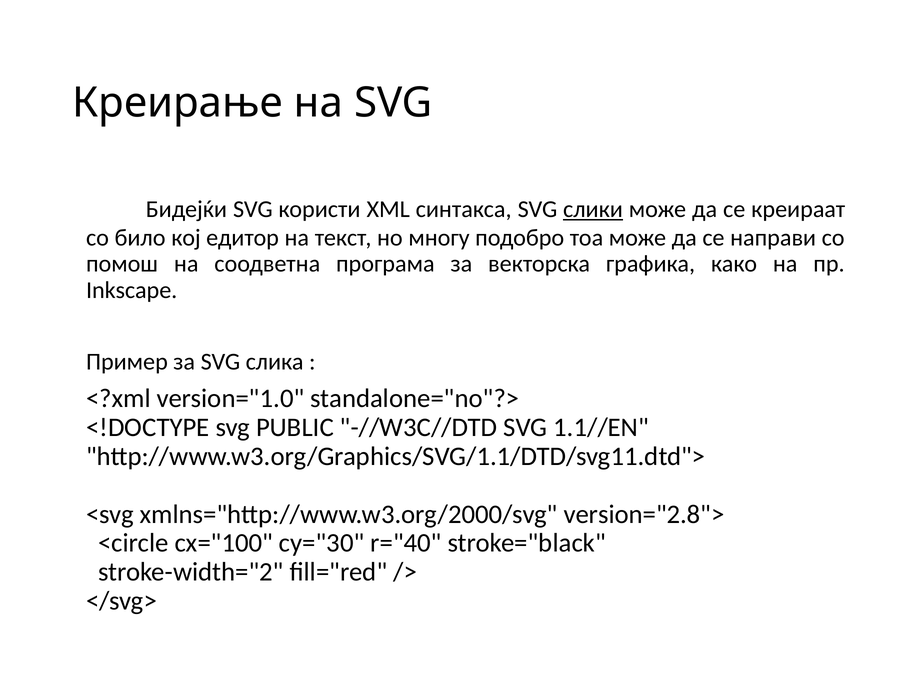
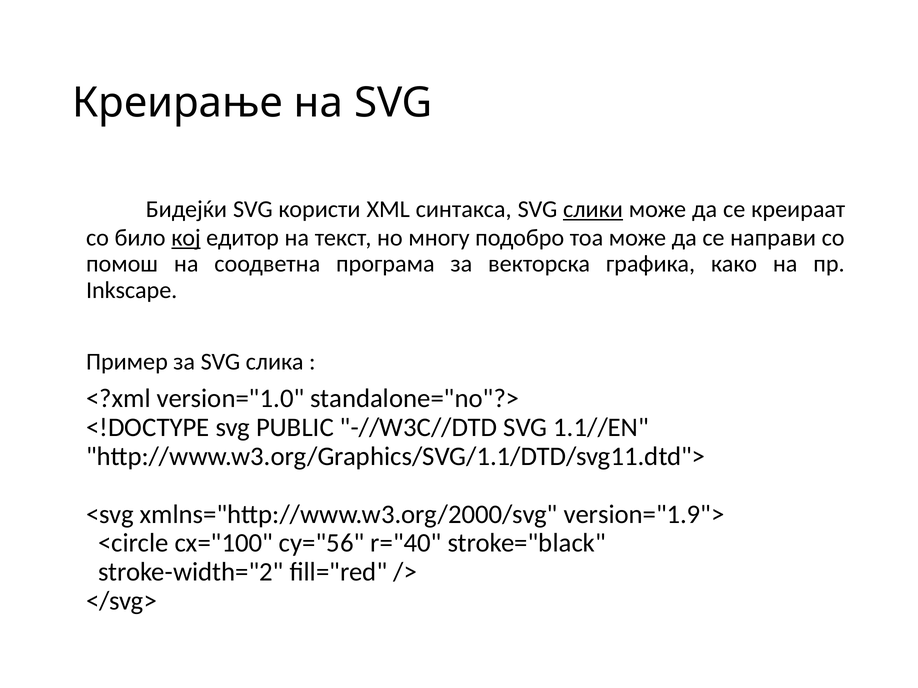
кој underline: none -> present
version="2.8">: version="2.8"> -> version="1.9">
cy="30: cy="30 -> cy="56
